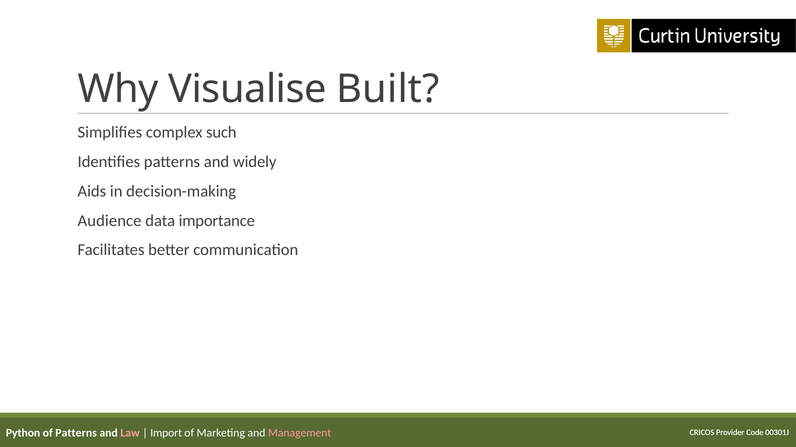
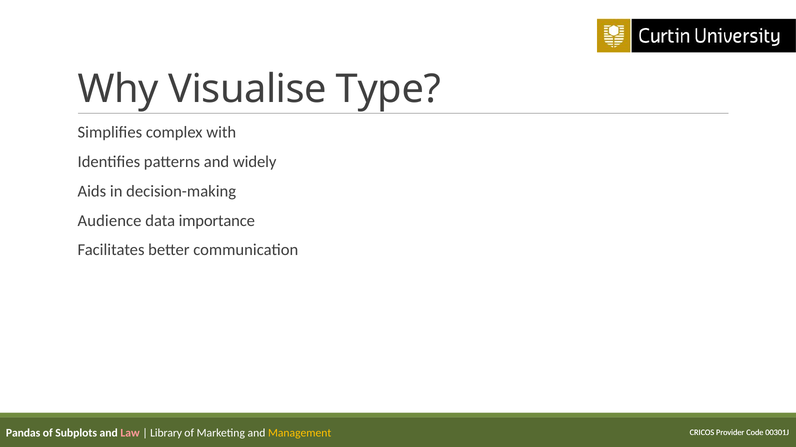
Built: Built -> Type
such: such -> with
Python: Python -> Pandas
of Patterns: Patterns -> Subplots
Import: Import -> Library
Management colour: pink -> yellow
